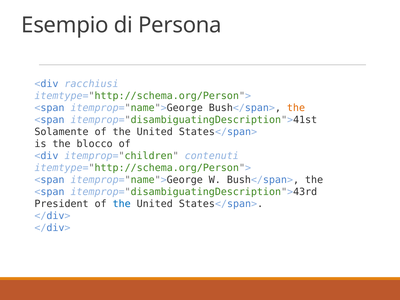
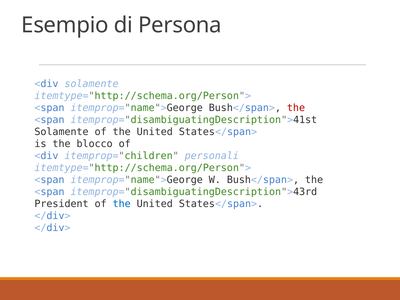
<div racchiusi: racchiusi -> solamente
the at (296, 108) colour: orange -> red
contenuti: contenuti -> personali
